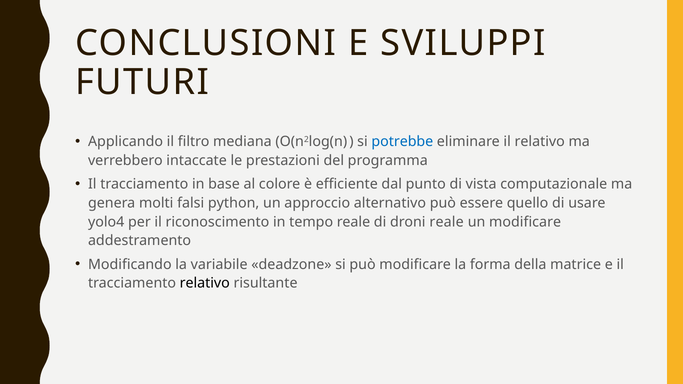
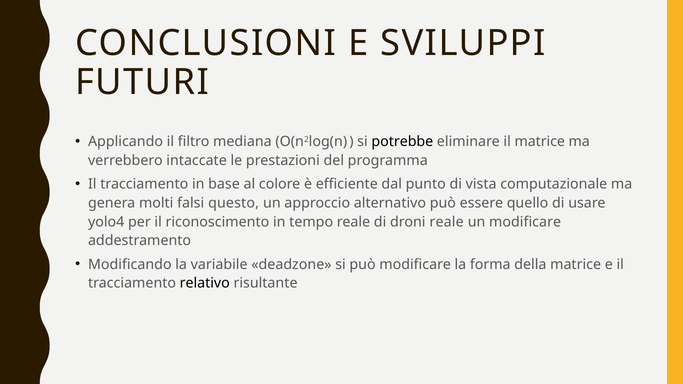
potrebbe colour: blue -> black
il relativo: relativo -> matrice
python: python -> questo
